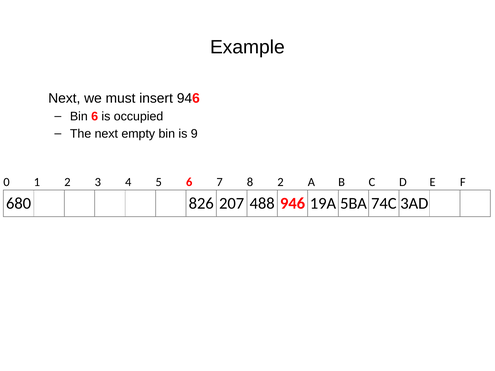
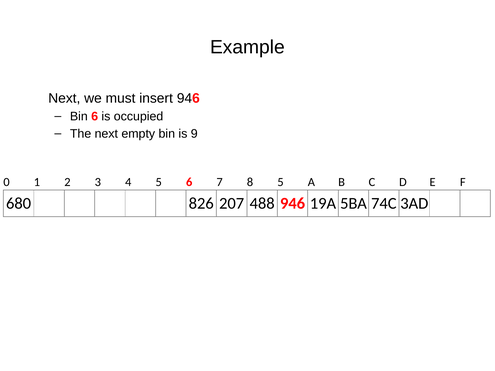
8 2: 2 -> 5
